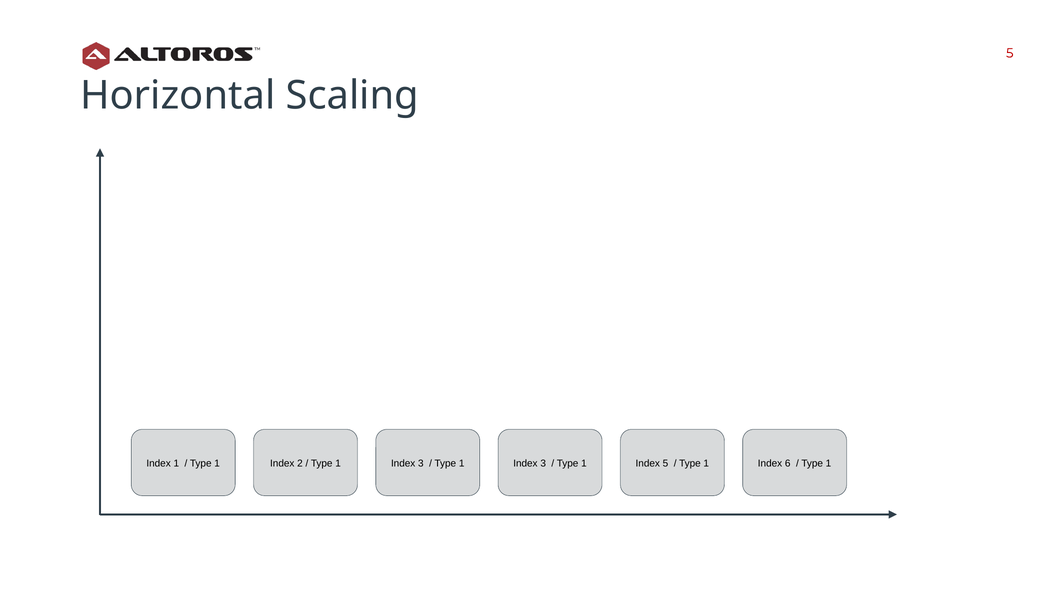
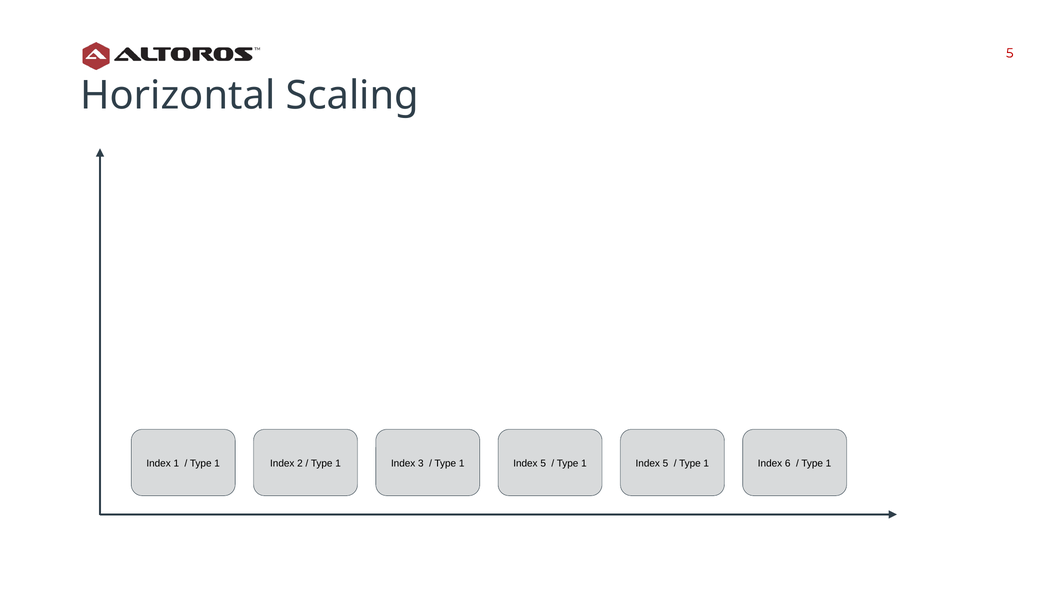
3 at (543, 464): 3 -> 5
